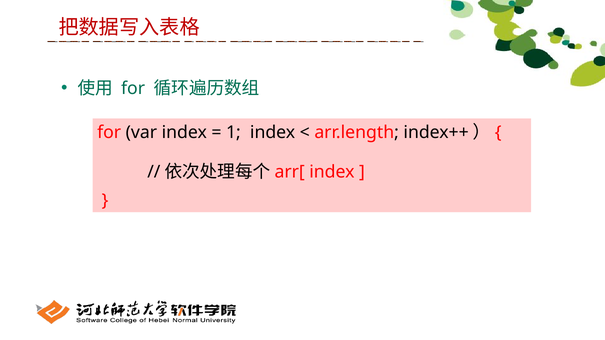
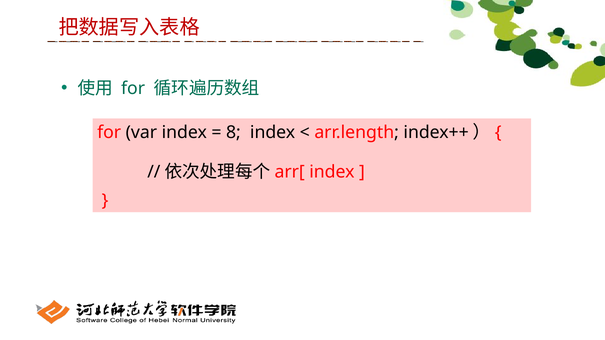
1: 1 -> 8
